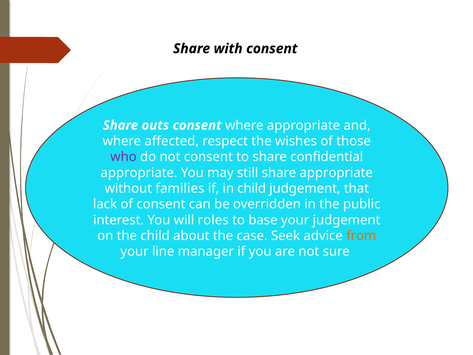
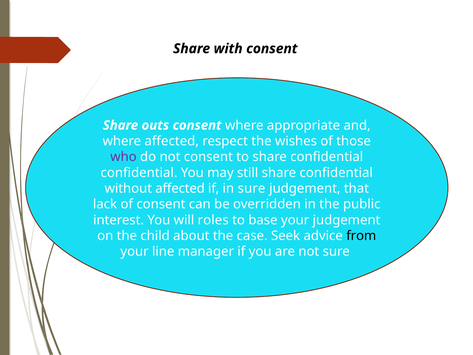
appropriate at (139, 173): appropriate -> confidential
still share appropriate: appropriate -> confidential
without families: families -> affected
in child: child -> sure
from colour: orange -> black
